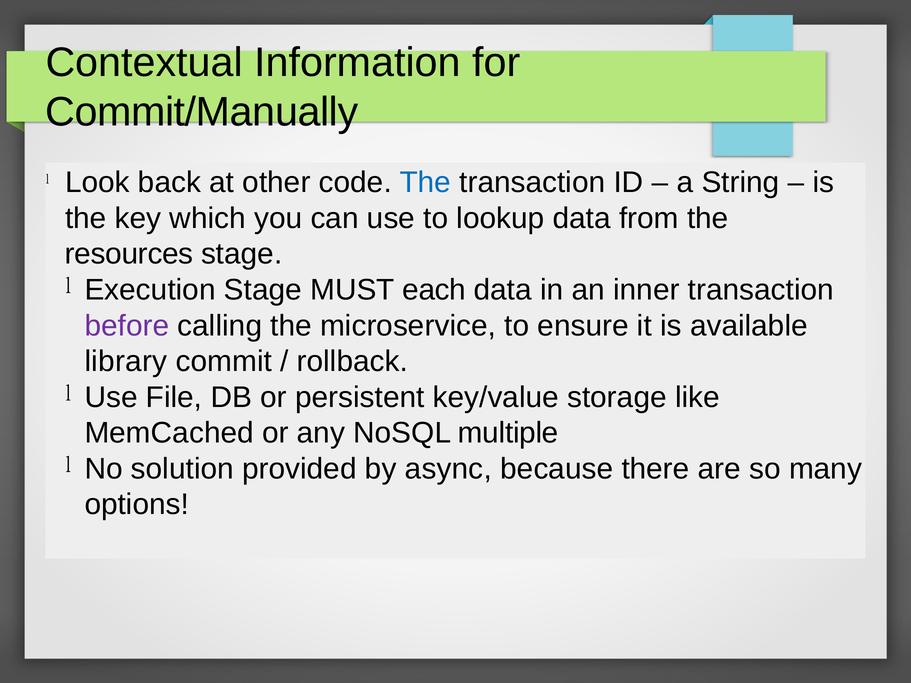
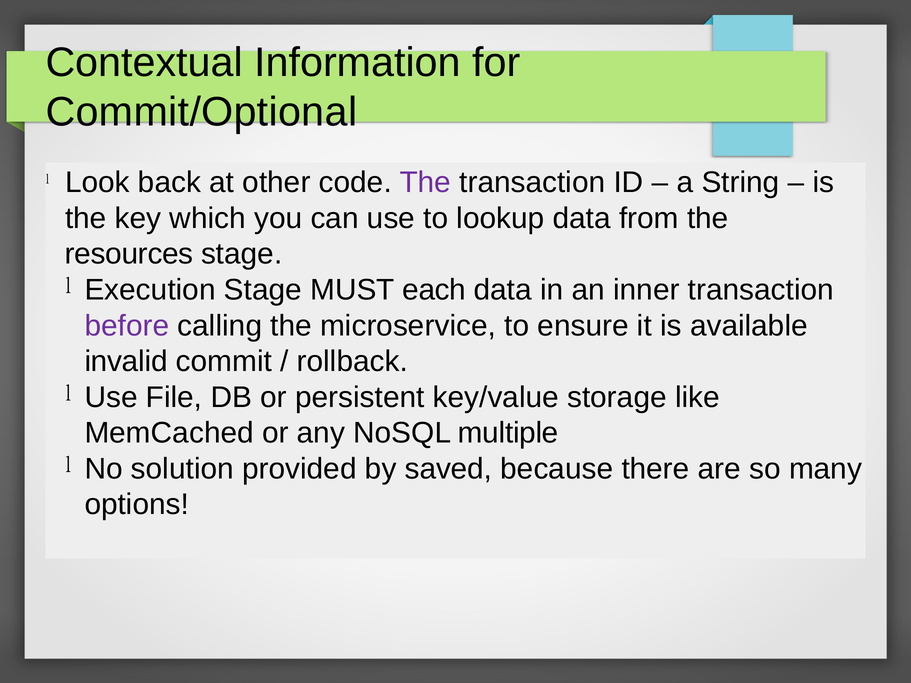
Commit/Manually: Commit/Manually -> Commit/Optional
The at (425, 183) colour: blue -> purple
library: library -> invalid
async: async -> saved
